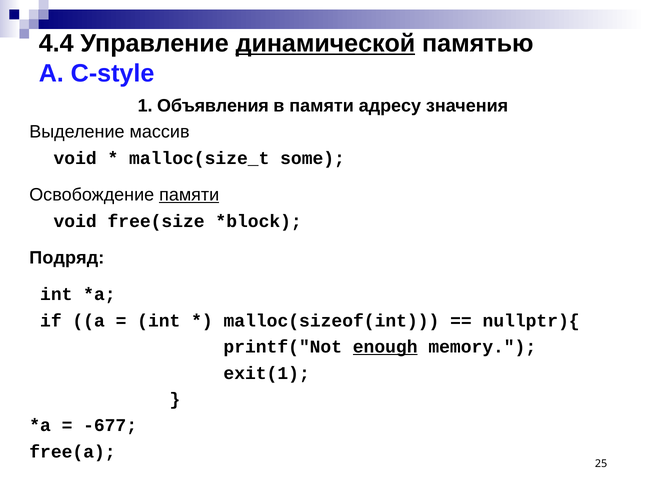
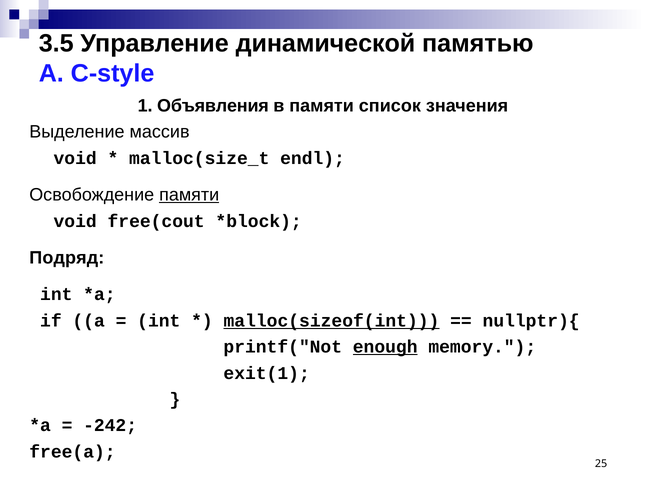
4.4: 4.4 -> 3.5
динамической underline: present -> none
адресу: адресу -> список
some: some -> endl
free(size: free(size -> free(cout
malloc(sizeof(int underline: none -> present
-677: -677 -> -242
